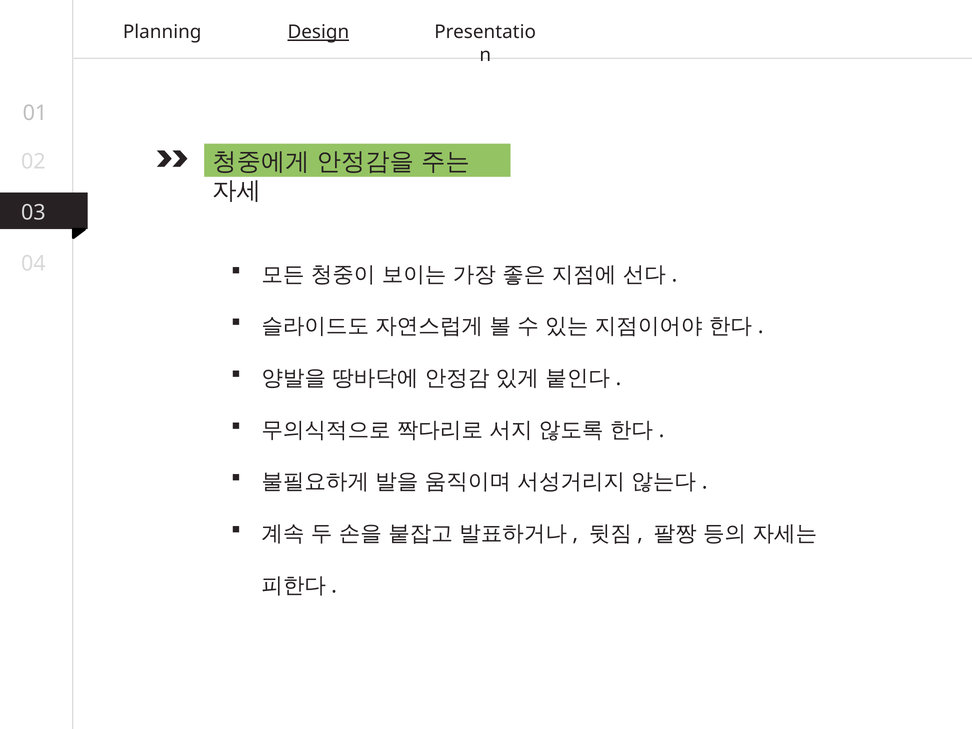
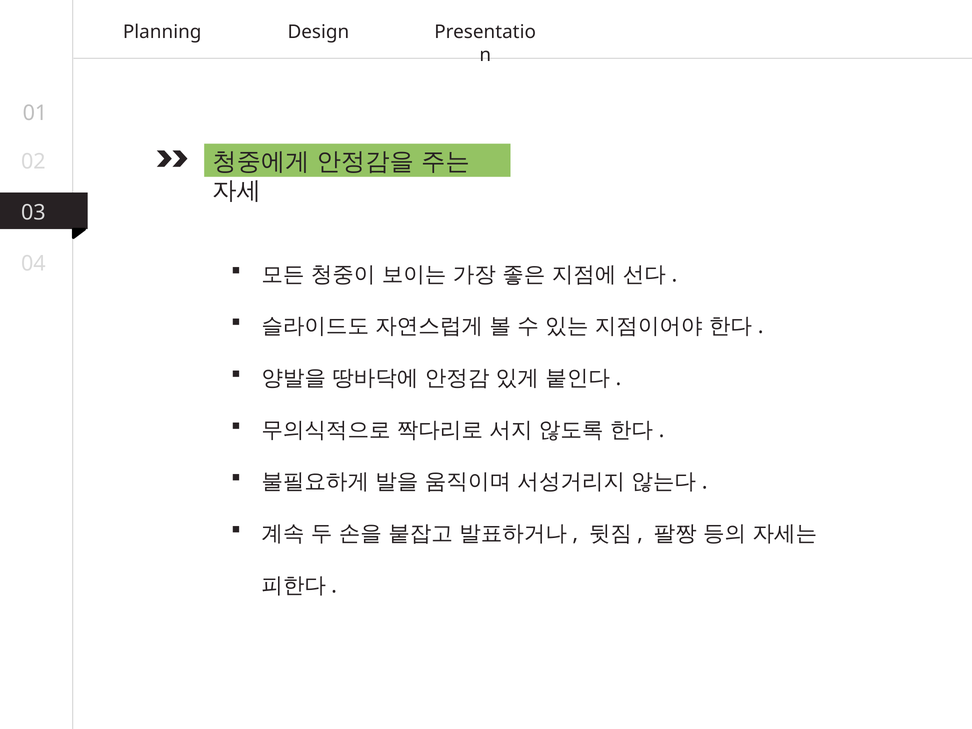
Design underline: present -> none
